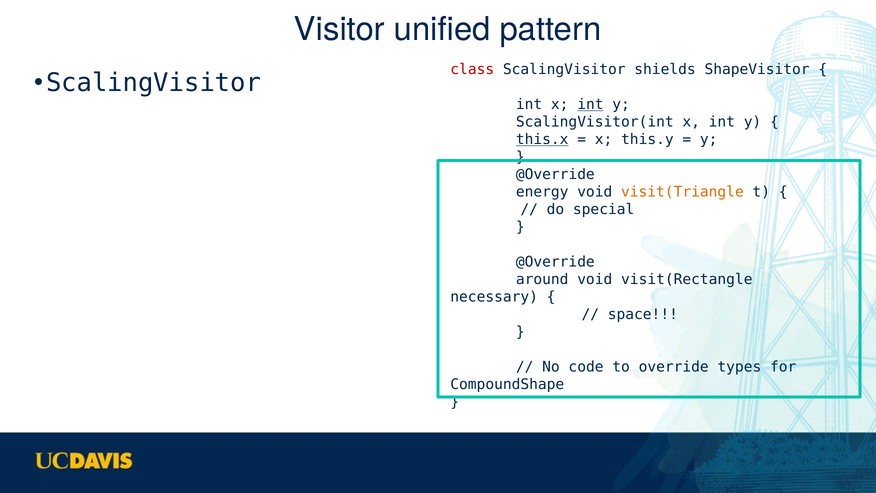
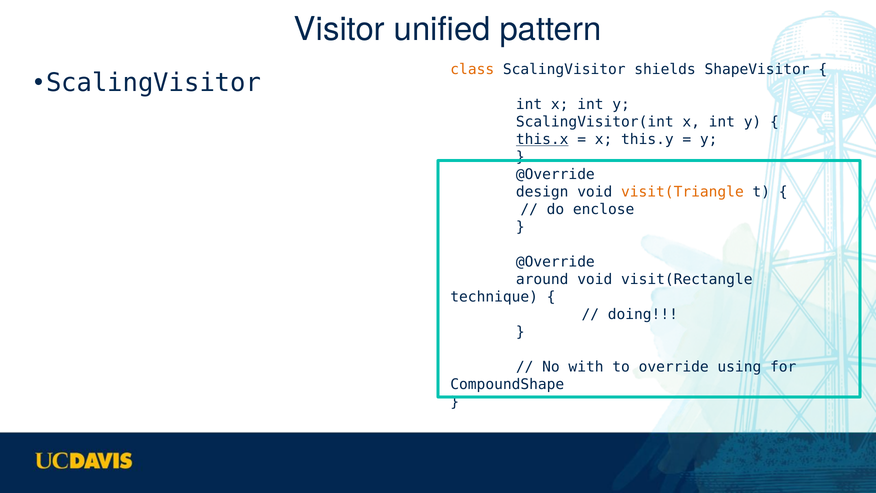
class colour: red -> orange
int at (590, 104) underline: present -> none
energy: energy -> design
special: special -> enclose
necessary: necessary -> technique
space: space -> doing
code: code -> with
types: types -> using
